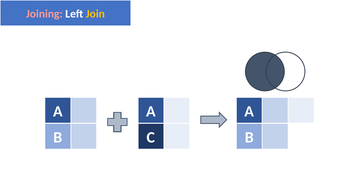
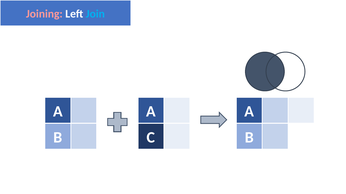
Join colour: yellow -> light blue
